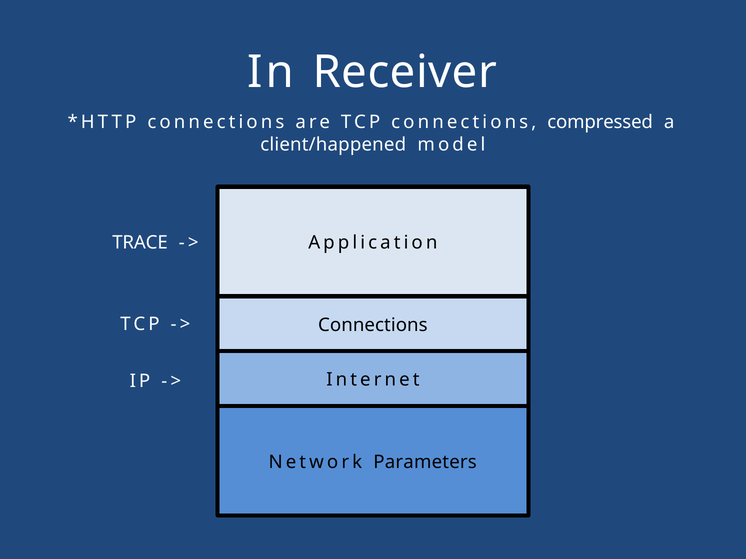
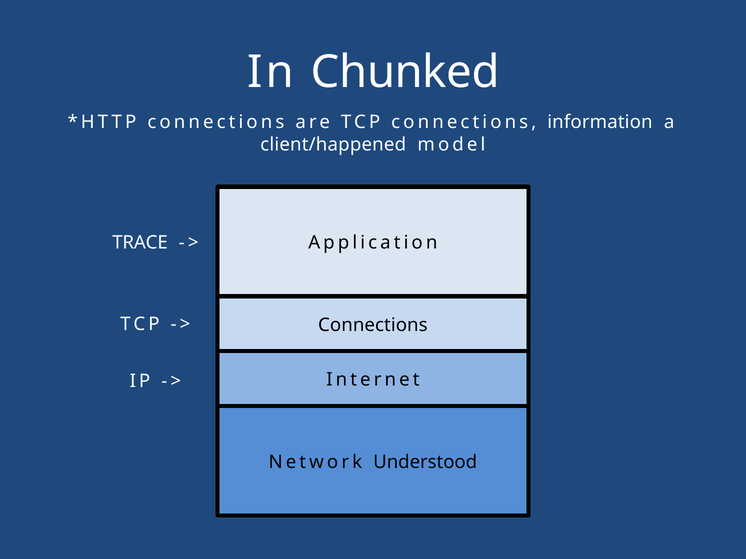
Receiver: Receiver -> Chunked
compressed: compressed -> information
Parameters: Parameters -> Understood
